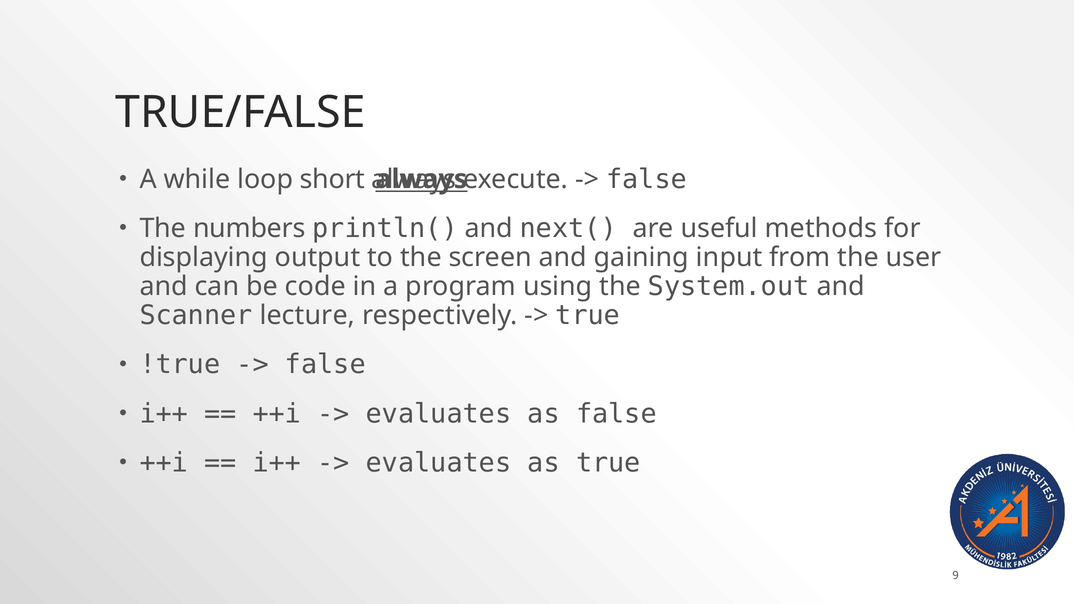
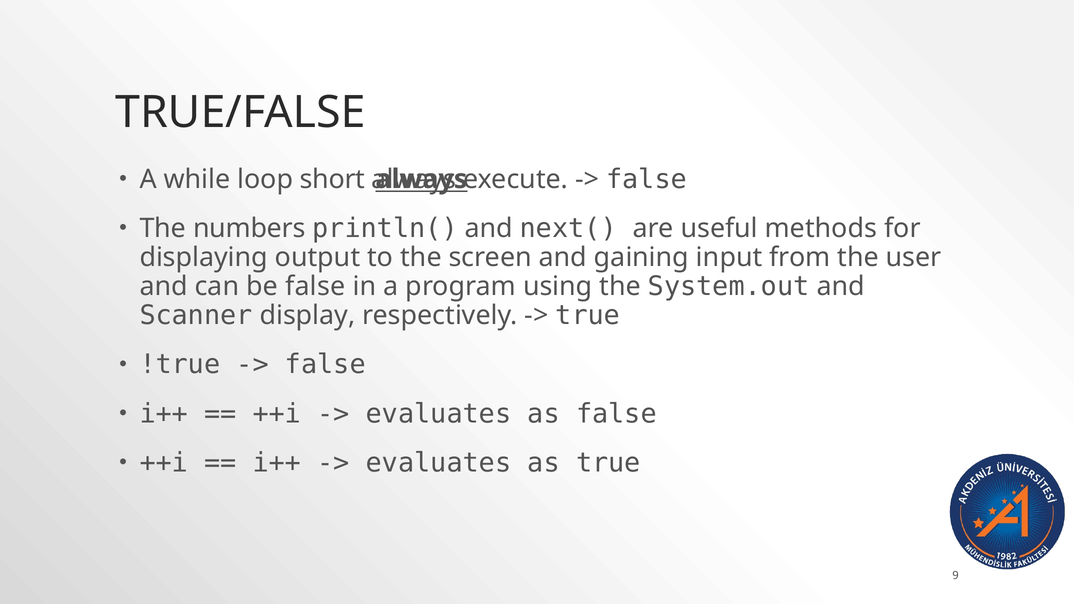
be code: code -> false
lecture: lecture -> display
